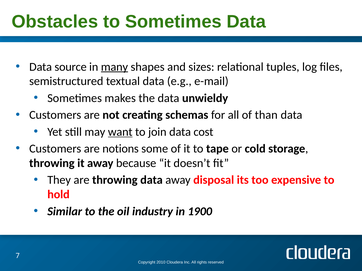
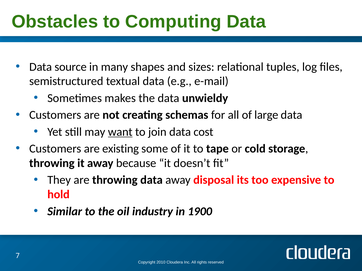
to Sometimes: Sometimes -> Computing
many underline: present -> none
than: than -> large
notions: notions -> existing
